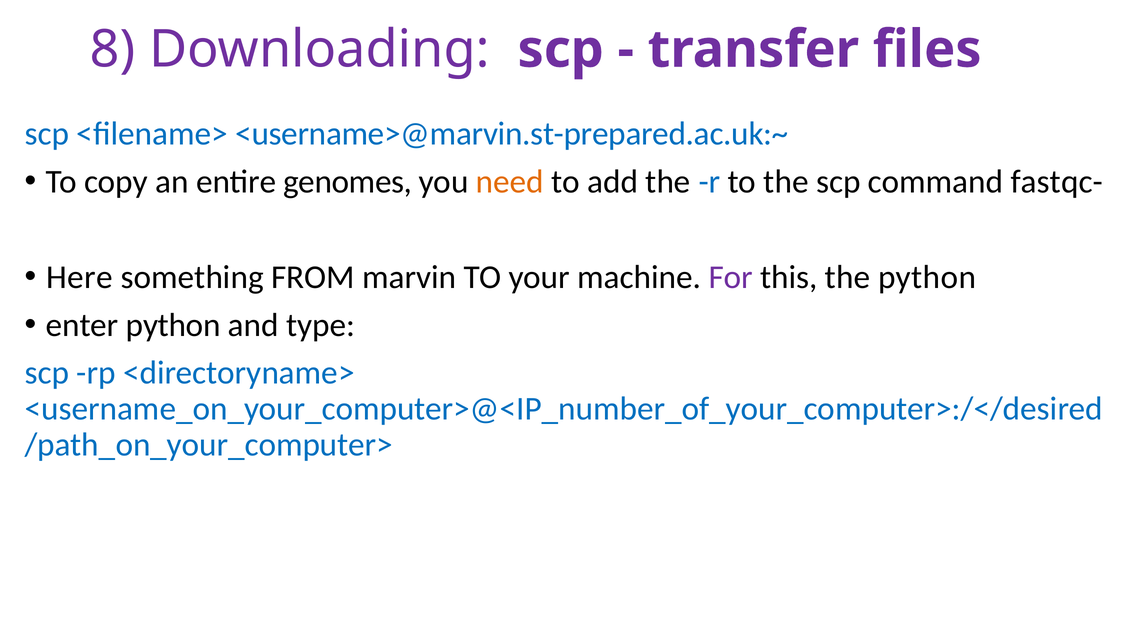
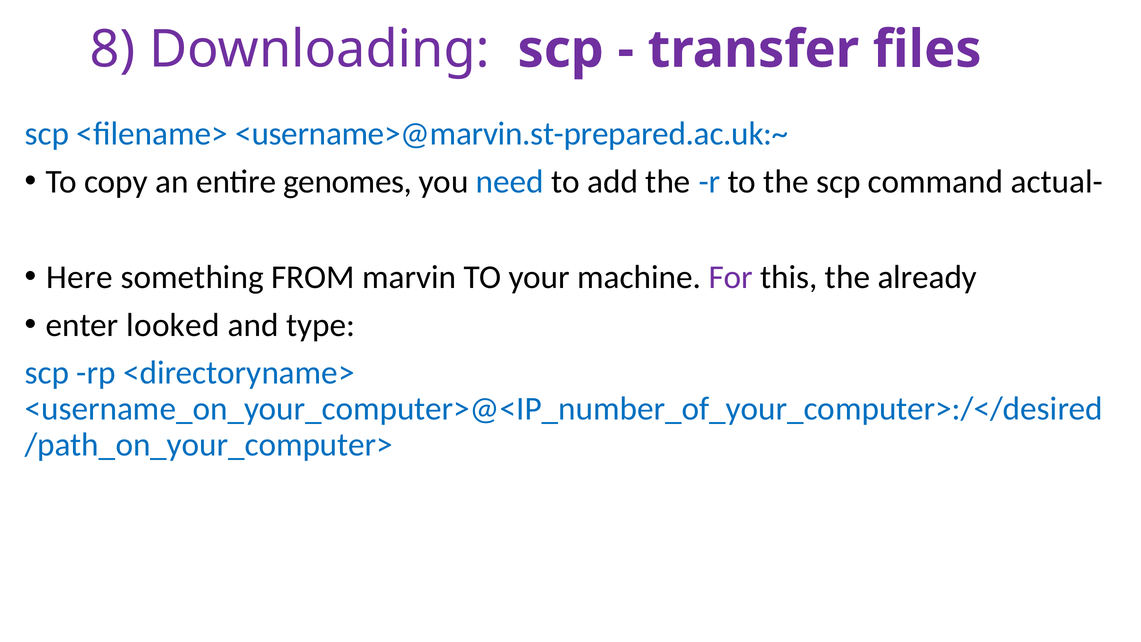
need colour: orange -> blue
fastqc-: fastqc- -> actual-
the python: python -> already
enter python: python -> looked
